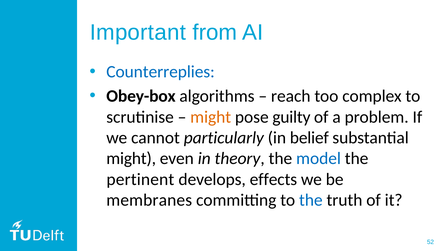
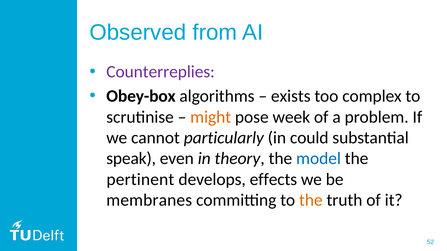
Important: Important -> Observed
Counterreplies colour: blue -> purple
reach: reach -> exists
guilty: guilty -> week
belief: belief -> could
might at (131, 159): might -> speak
the at (311, 201) colour: blue -> orange
